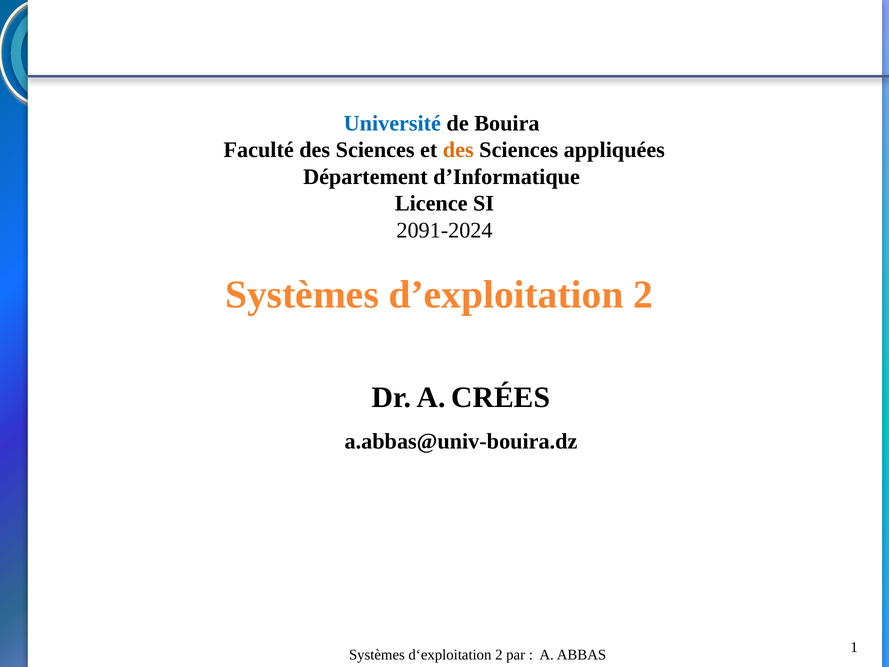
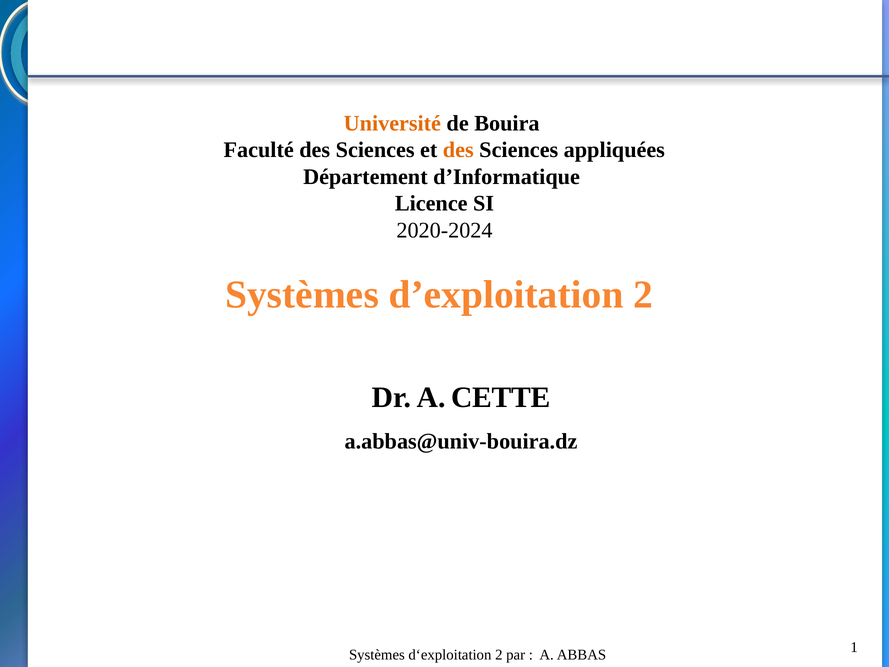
Université colour: blue -> orange
2091-2024: 2091-2024 -> 2020-2024
CRÉES: CRÉES -> CETTE
